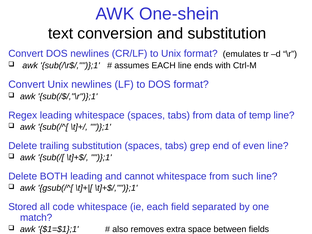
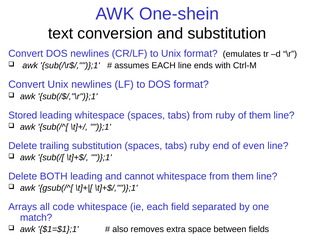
Regex: Regex -> Stored
from data: data -> ruby
of temp: temp -> them
tabs grep: grep -> ruby
from such: such -> them
Stored: Stored -> Arrays
